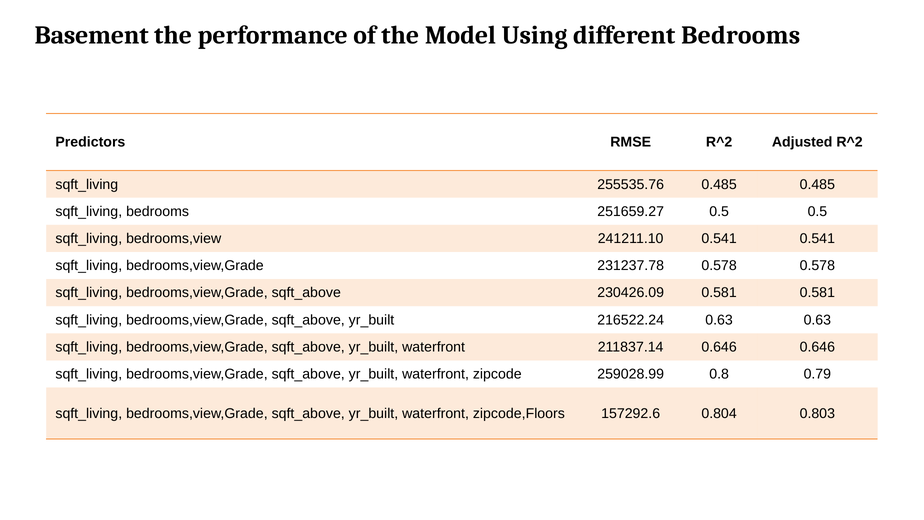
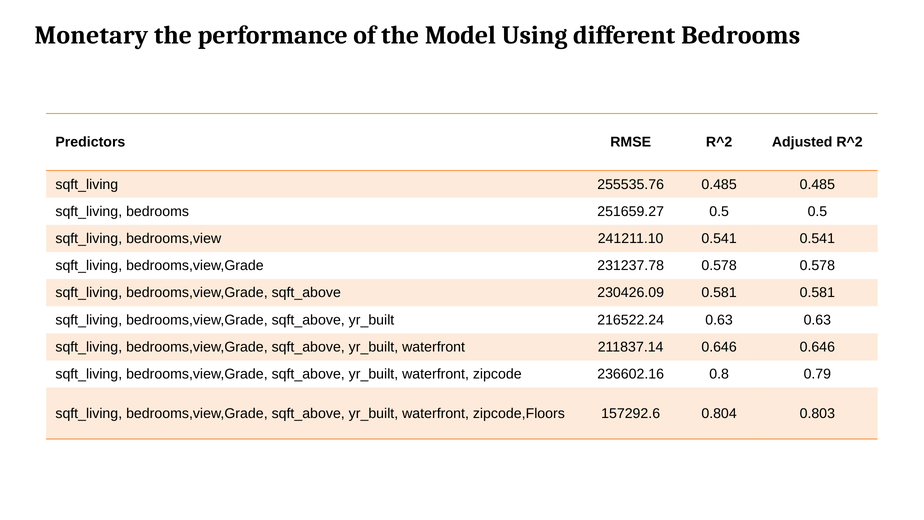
Basement: Basement -> Monetary
259028.99: 259028.99 -> 236602.16
